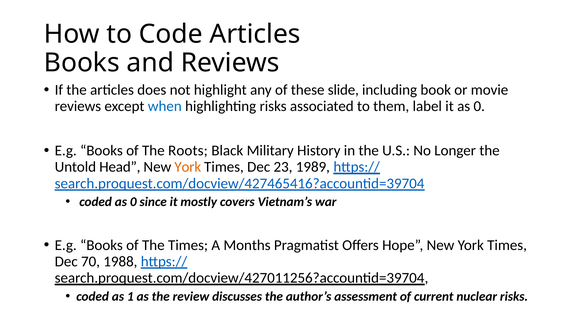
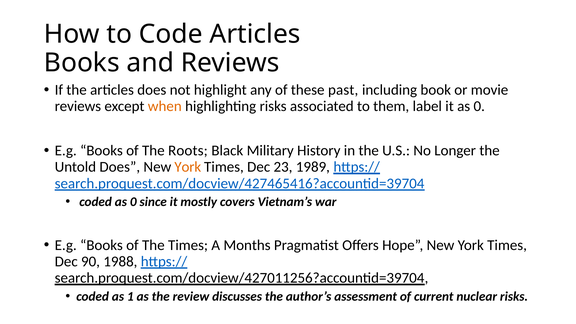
slide: slide -> past
when colour: blue -> orange
Untold Head: Head -> Does
70: 70 -> 90
